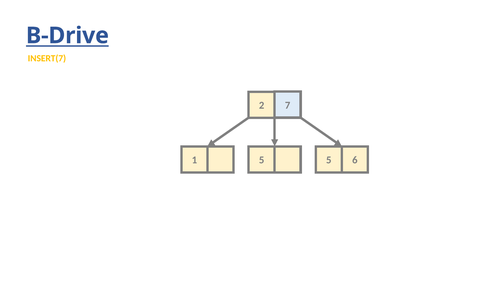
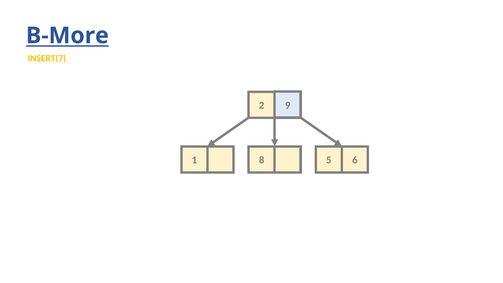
B-Drive: B-Drive -> B-More
7: 7 -> 9
1 5: 5 -> 8
